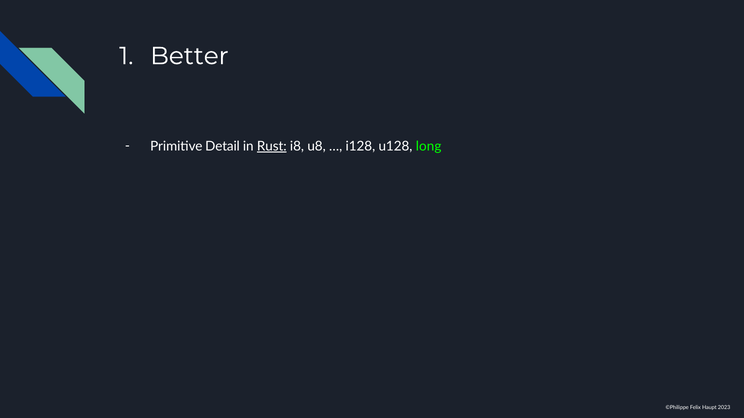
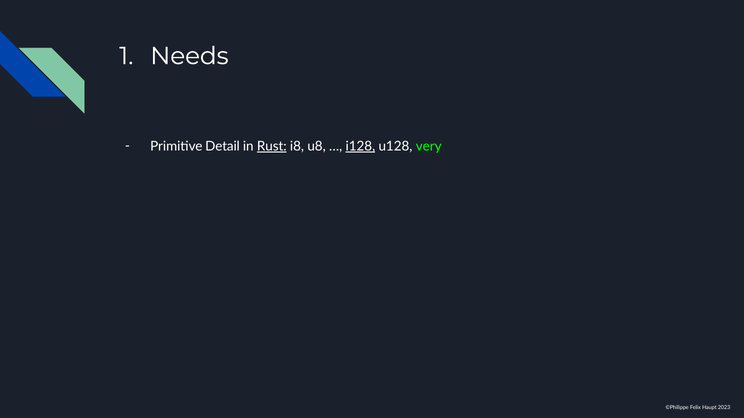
Better: Better -> Needs
i128 underline: none -> present
long: long -> very
